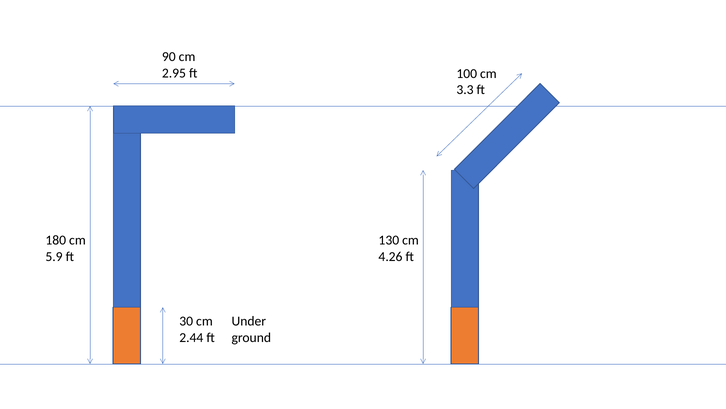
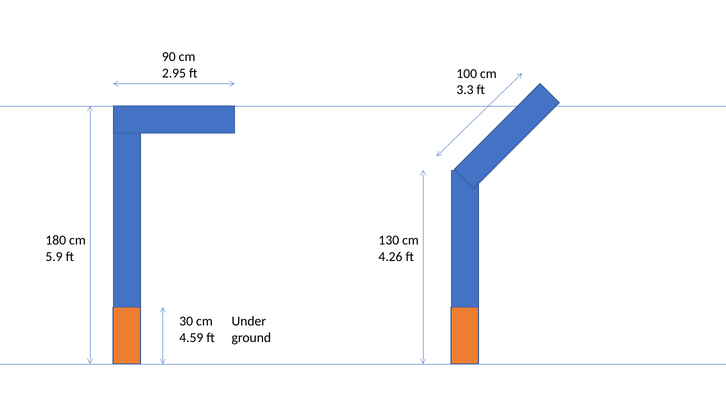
2.44: 2.44 -> 4.59
